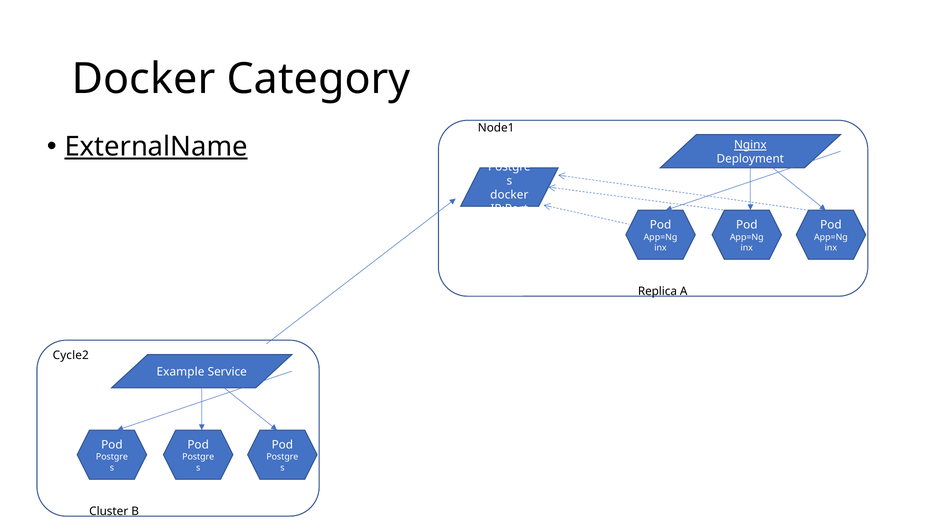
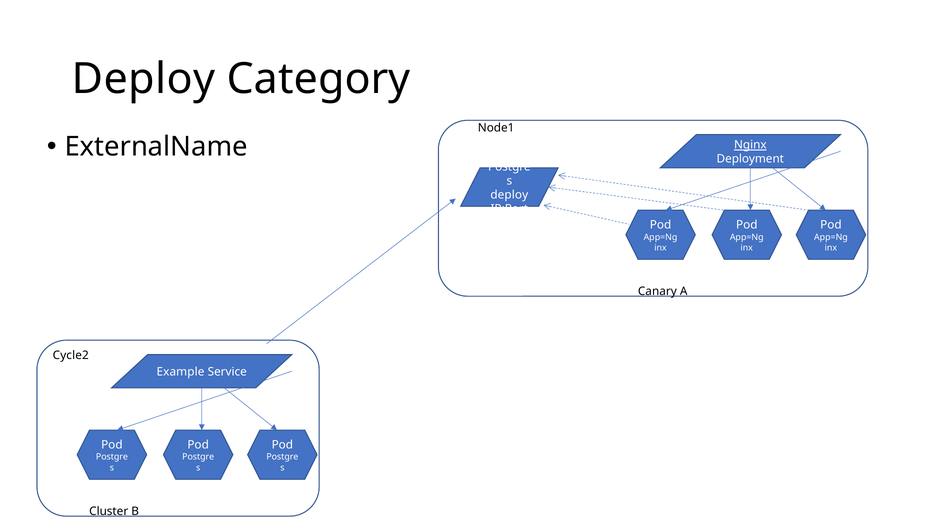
Docker at (144, 79): Docker -> Deploy
ExternalName underline: present -> none
docker at (509, 195): docker -> deploy
Replica: Replica -> Canary
